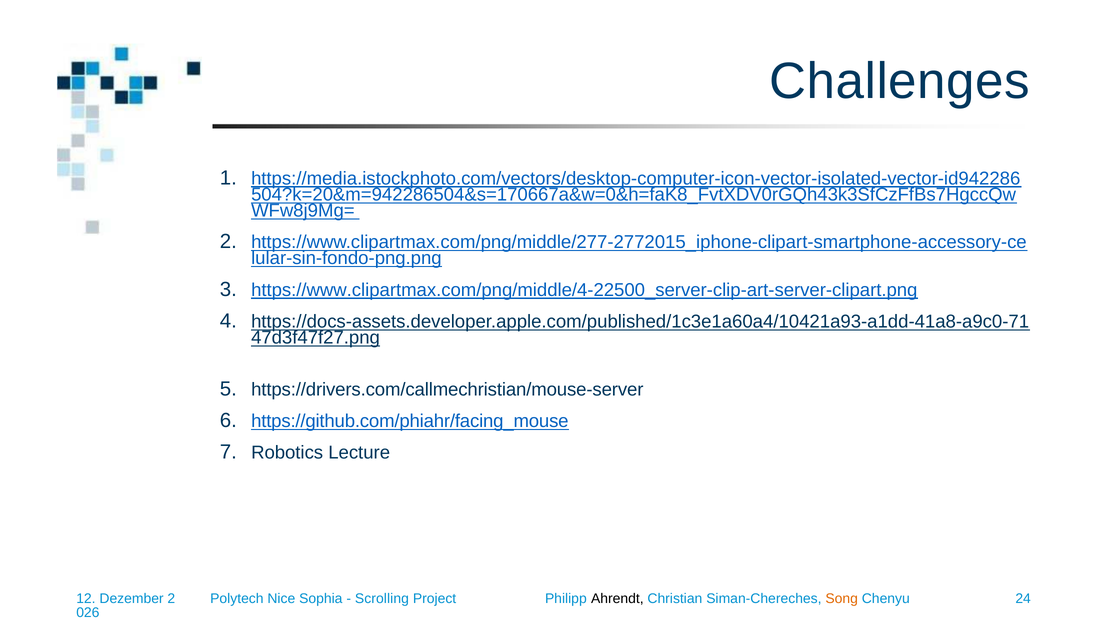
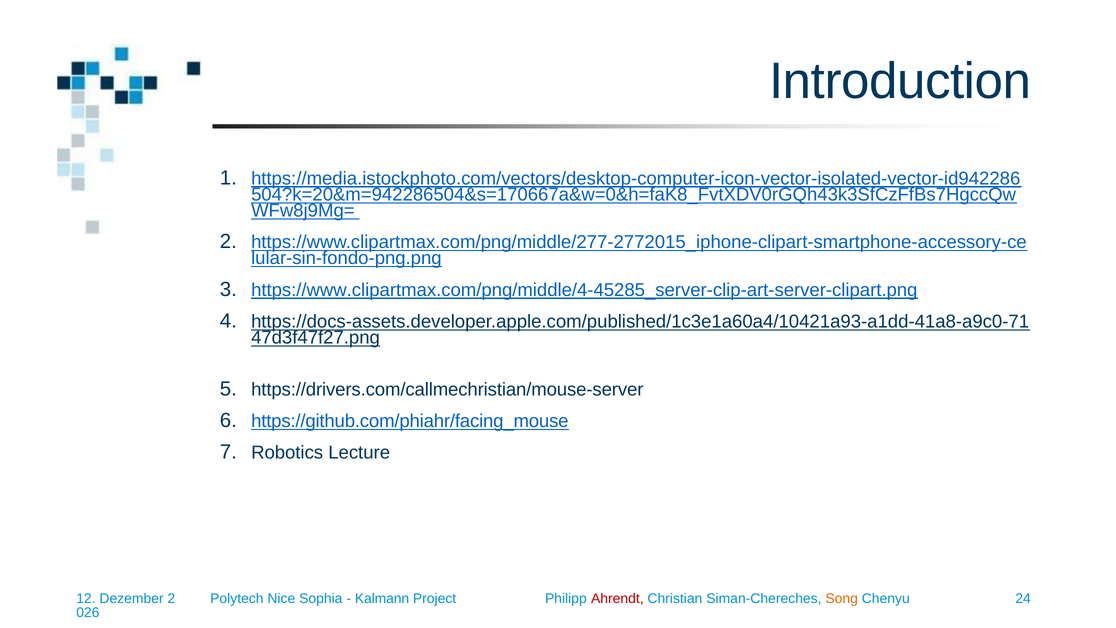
Challenges: Challenges -> Introduction
https://www.clipartmax.com/png/middle/4-22500_server-clip-art-server-clipart.png: https://www.clipartmax.com/png/middle/4-22500_server-clip-art-server-clipart.png -> https://www.clipartmax.com/png/middle/4-45285_server-clip-art-server-clipart.png
Scrolling: Scrolling -> Kalmann
Ahrendt colour: black -> red
